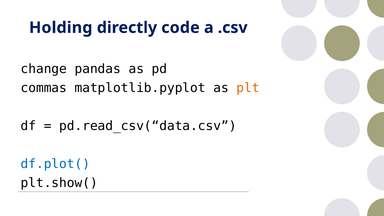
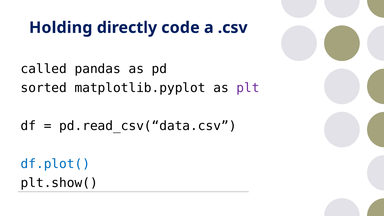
change: change -> called
commas: commas -> sorted
plt colour: orange -> purple
